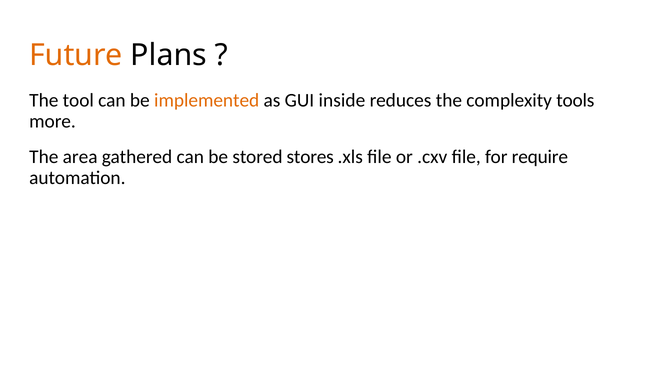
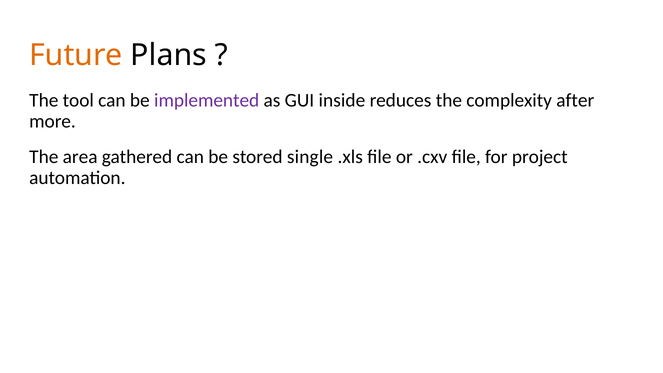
implemented colour: orange -> purple
tools: tools -> after
stores: stores -> single
require: require -> project
